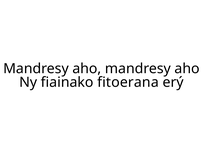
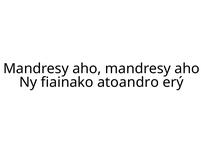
fitoerana: fitoerana -> atoandro
